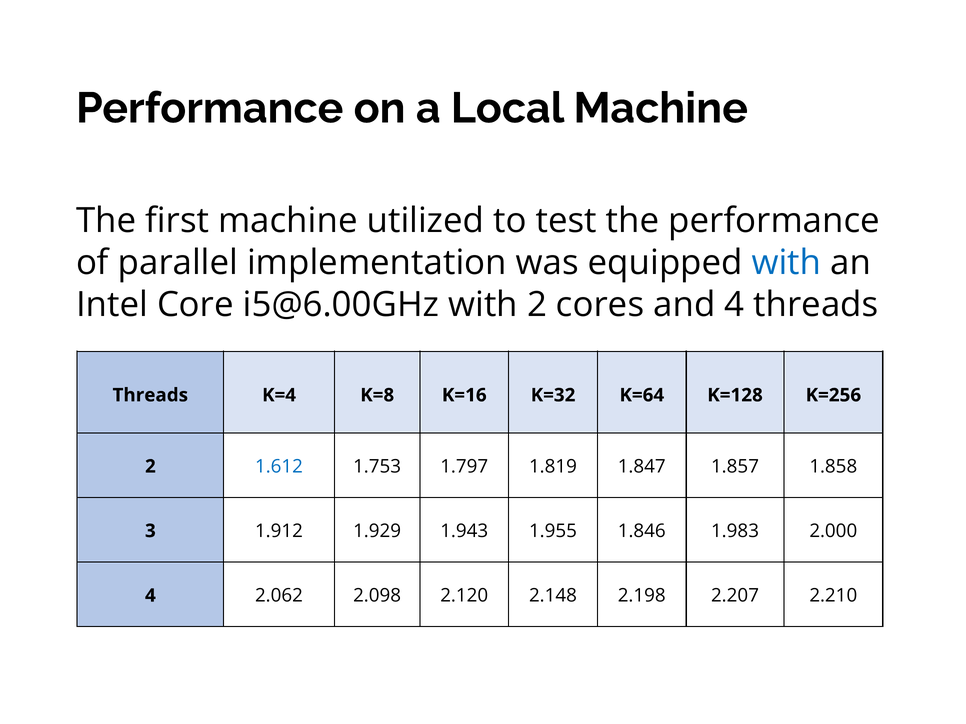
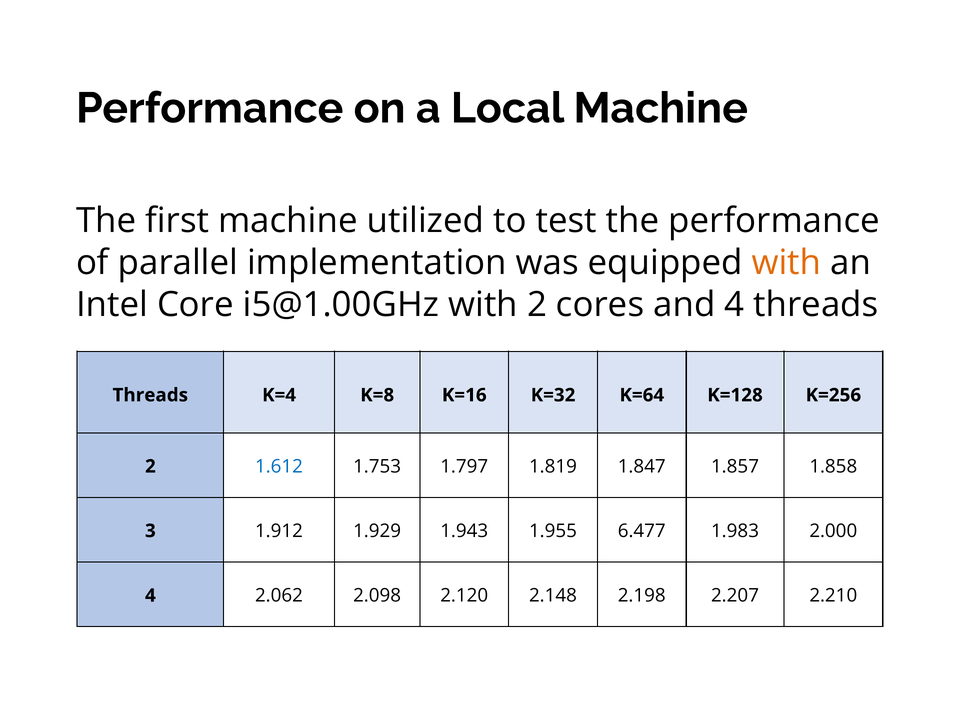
with at (786, 263) colour: blue -> orange
i5@6.00GHz: i5@6.00GHz -> i5@1.00GHz
1.846: 1.846 -> 6.477
